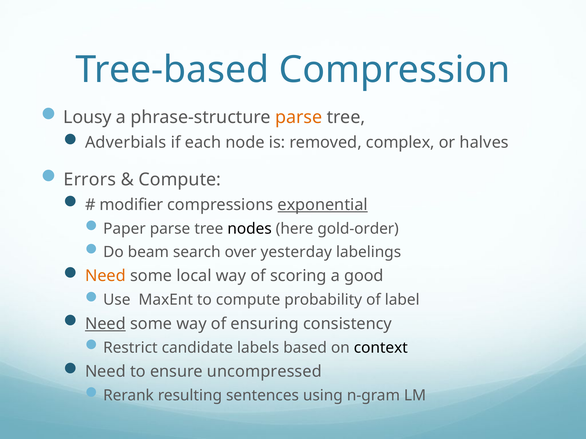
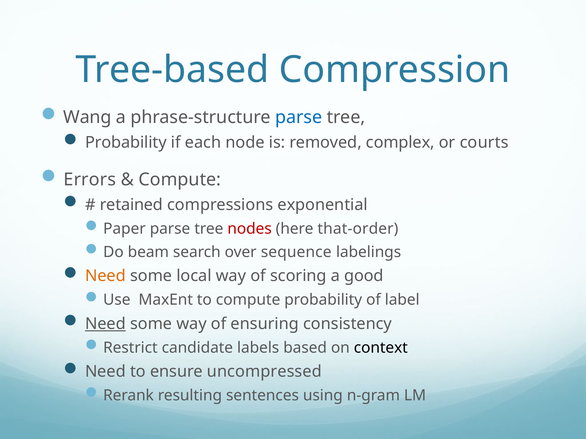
Lousy: Lousy -> Wang
parse at (299, 117) colour: orange -> blue
Adverbials at (126, 143): Adverbials -> Probability
halves: halves -> courts
modifier: modifier -> retained
exponential underline: present -> none
nodes colour: black -> red
gold-order: gold-order -> that-order
yesterday: yesterday -> sequence
